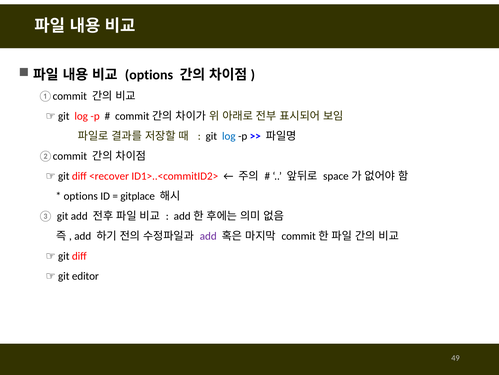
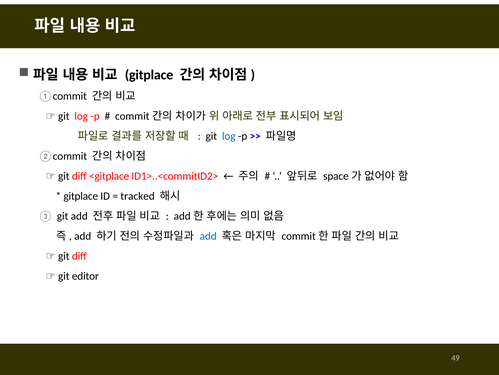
options at (149, 75): options -> gitplace
<recover: <recover -> <gitplace
options at (81, 196): options -> gitplace
gitplace: gitplace -> tracked
add at (208, 236) colour: purple -> blue
